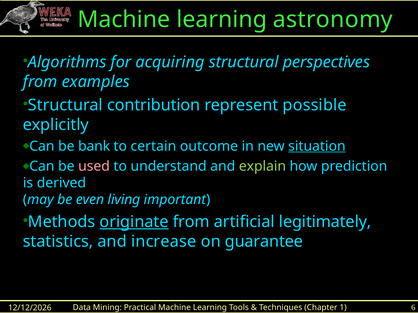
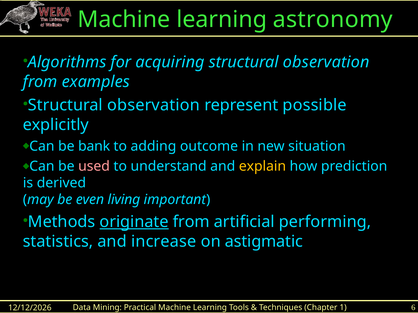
structural perspectives: perspectives -> observation
contribution at (154, 105): contribution -> observation
certain: certain -> adding
situation underline: present -> none
explain colour: light green -> yellow
legitimately: legitimately -> performing
guarantee: guarantee -> astigmatic
